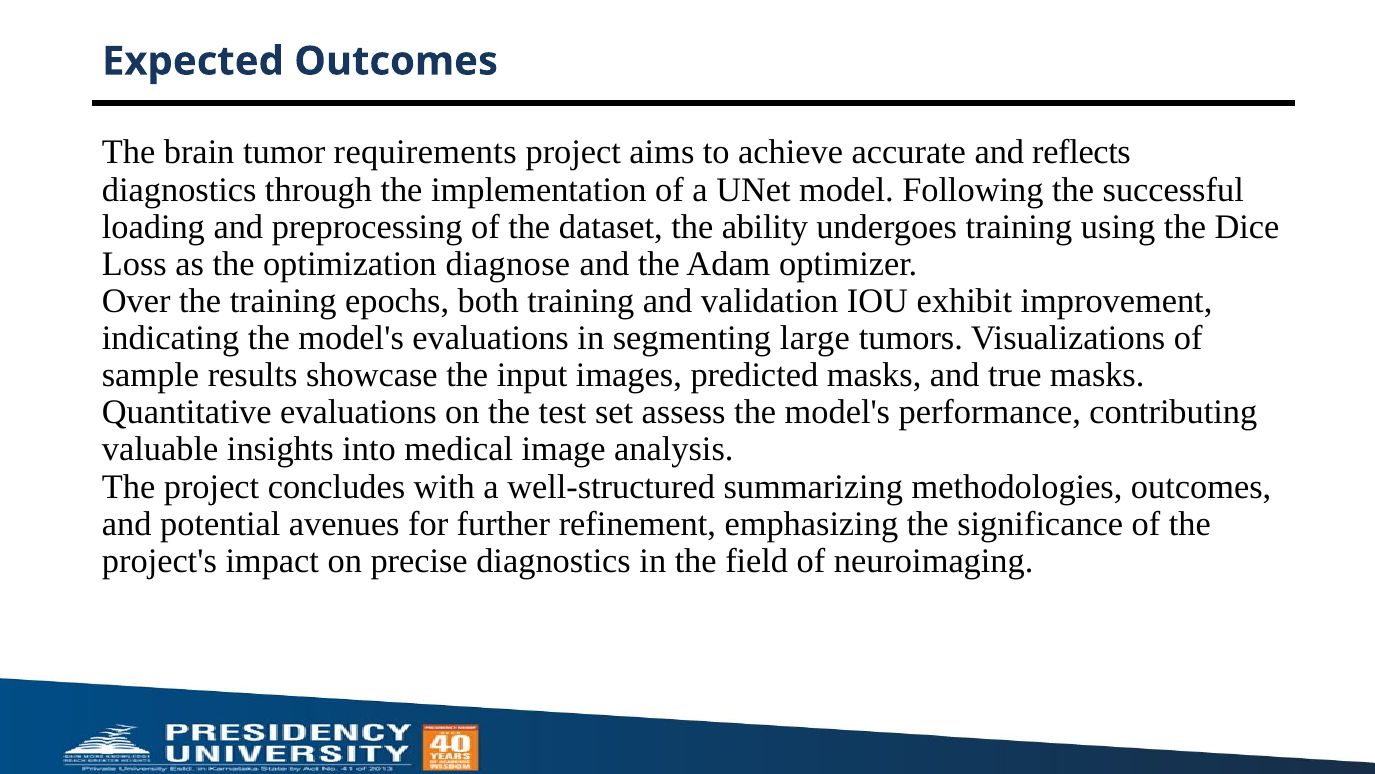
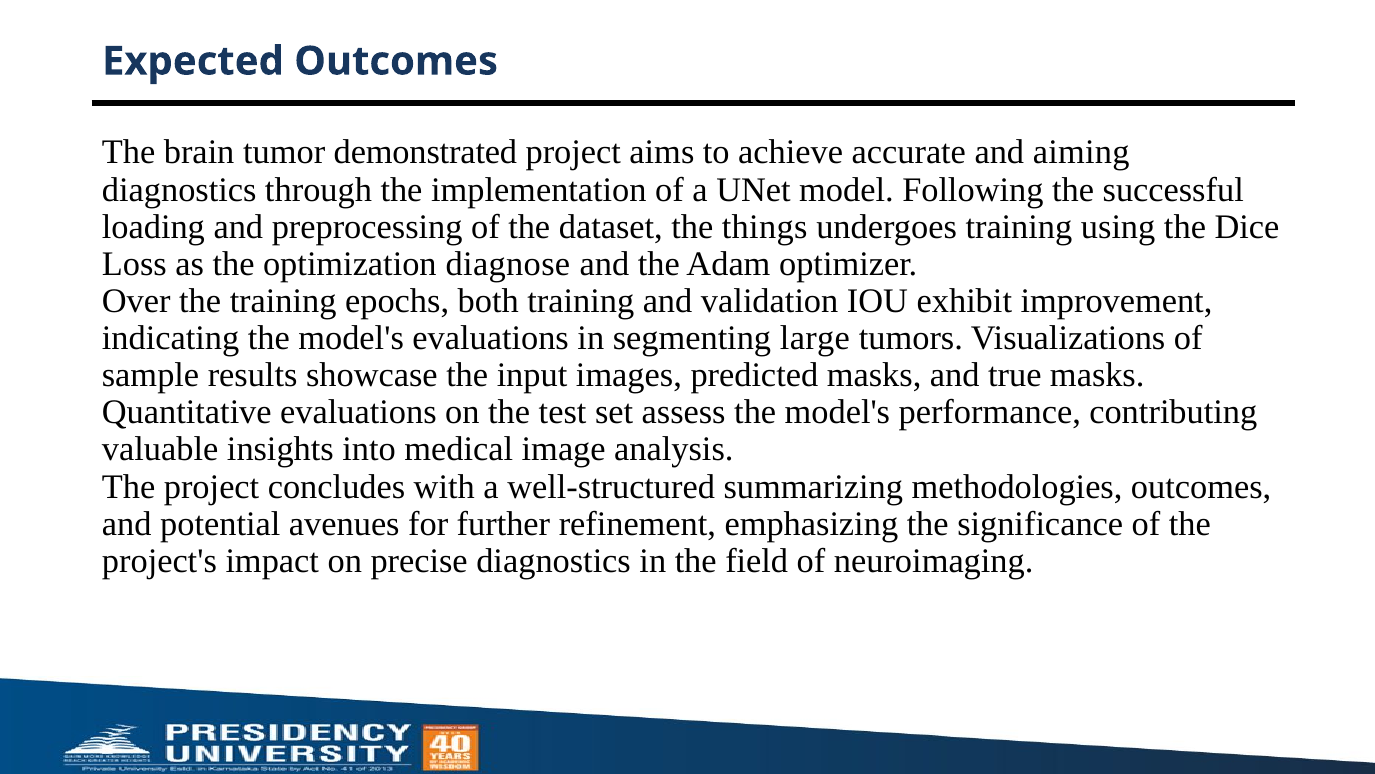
requirements: requirements -> demonstrated
reflects: reflects -> aiming
ability: ability -> things
